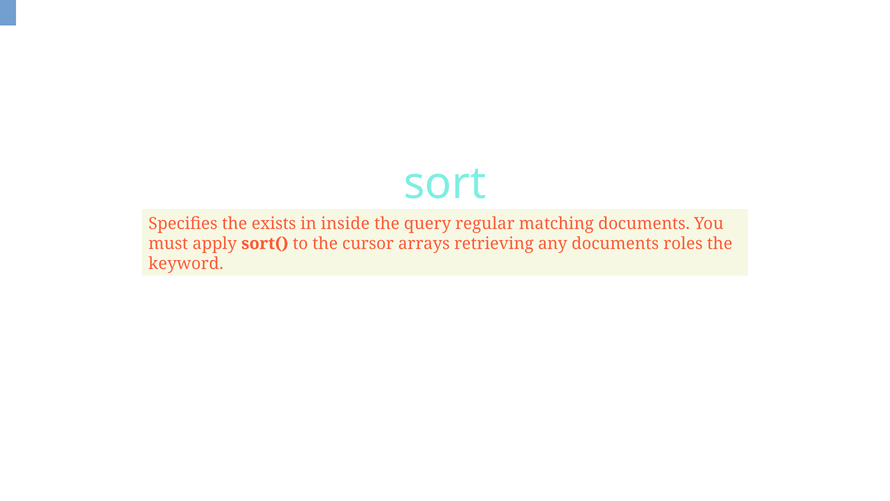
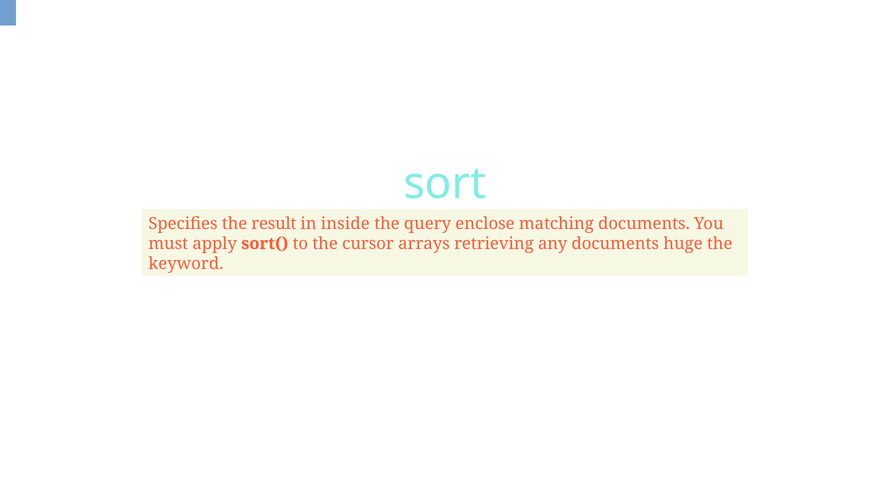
exists: exists -> result
regular: regular -> enclose
roles: roles -> huge
